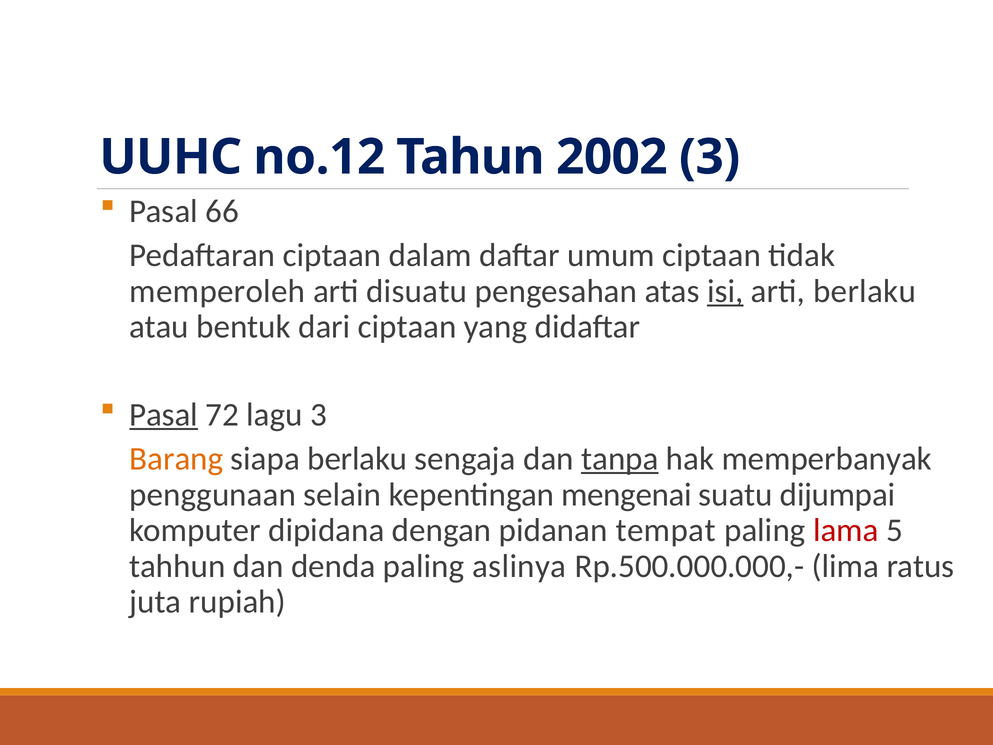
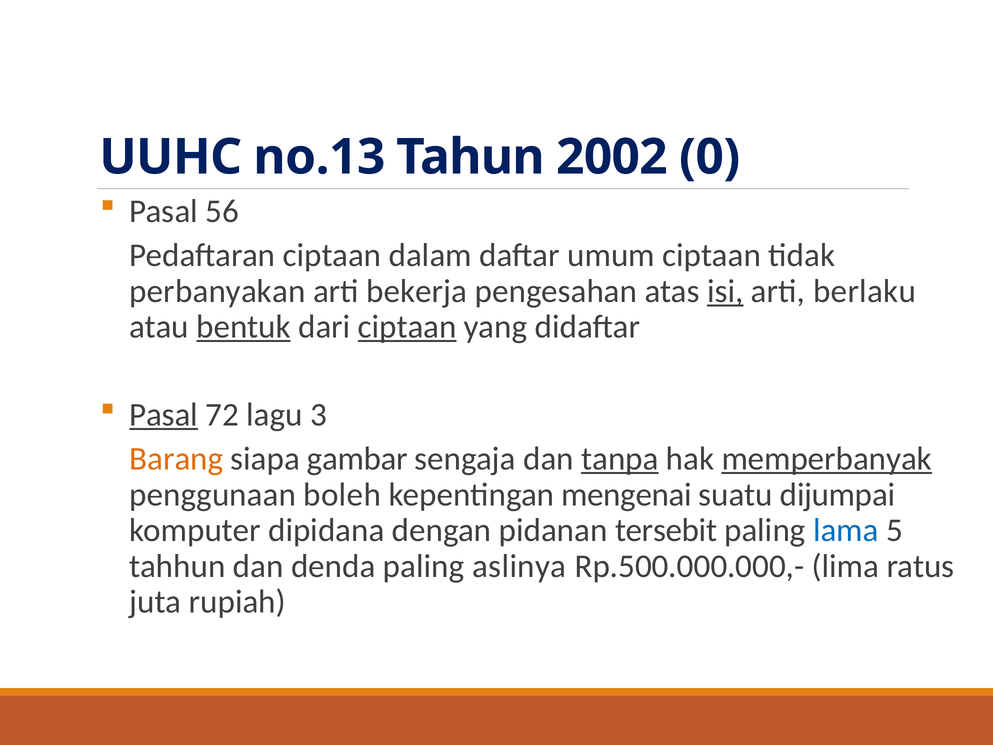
no.12: no.12 -> no.13
2002 3: 3 -> 0
66: 66 -> 56
memperoleh: memperoleh -> perbanyakan
disuatu: disuatu -> bekerja
bentuk underline: none -> present
ciptaan at (407, 327) underline: none -> present
siapa berlaku: berlaku -> gambar
memperbanyak underline: none -> present
selain: selain -> boleh
tempat: tempat -> tersebit
lama colour: red -> blue
